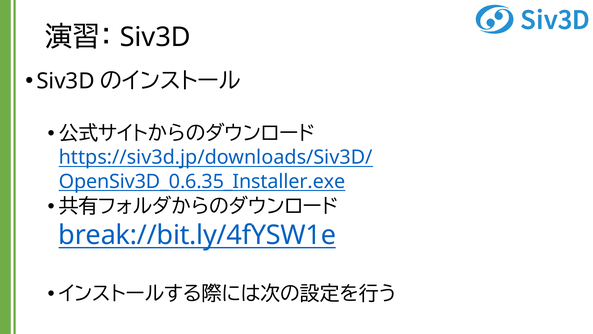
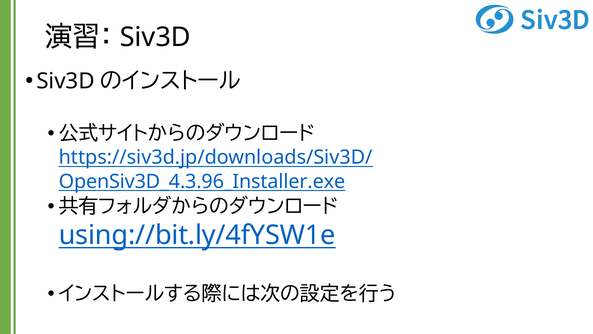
OpenSiv3D_0.6.35_Installer.exe: OpenSiv3D_0.6.35_Installer.exe -> OpenSiv3D_4.3.96_Installer.exe
break://bit.ly/4fYSW1e: break://bit.ly/4fYSW1e -> using://bit.ly/4fYSW1e
